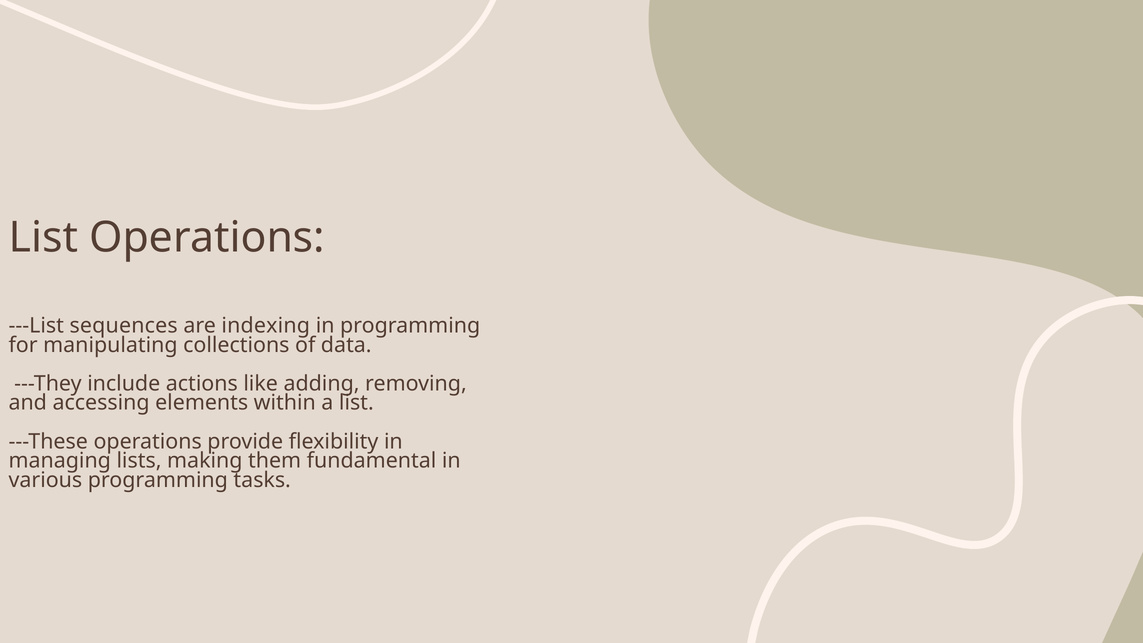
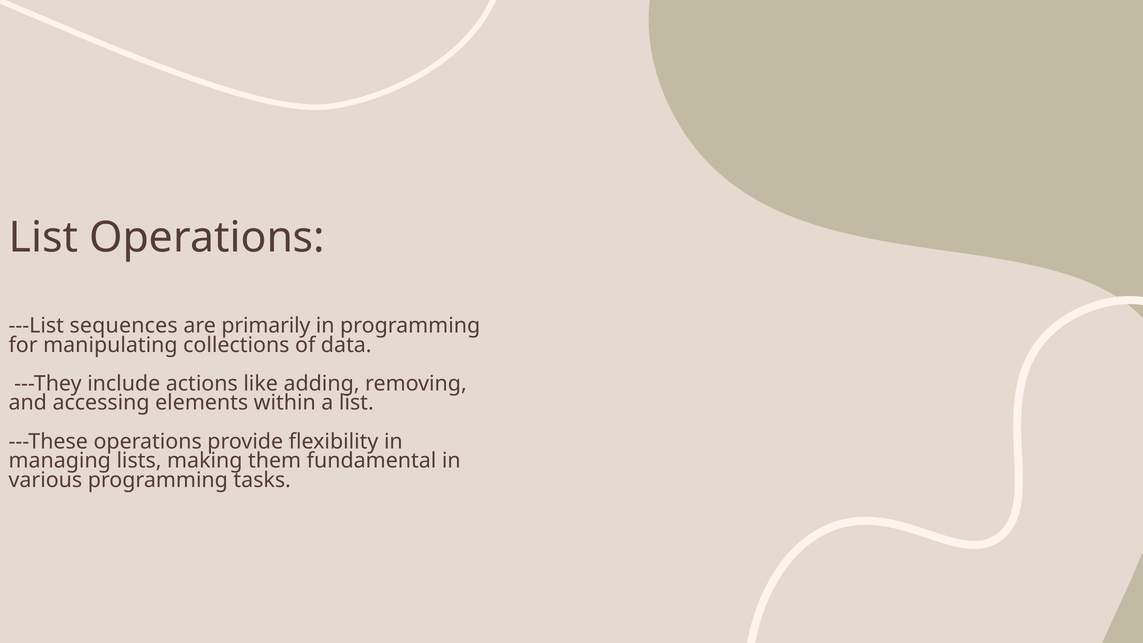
indexing: indexing -> primarily
